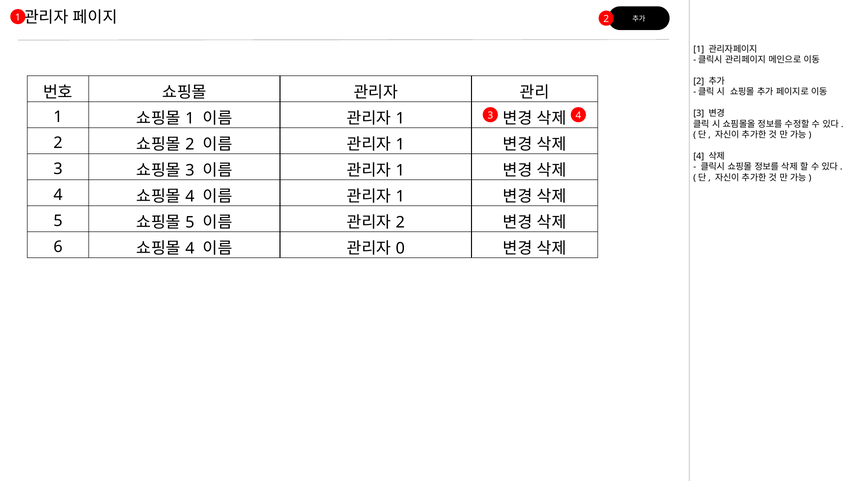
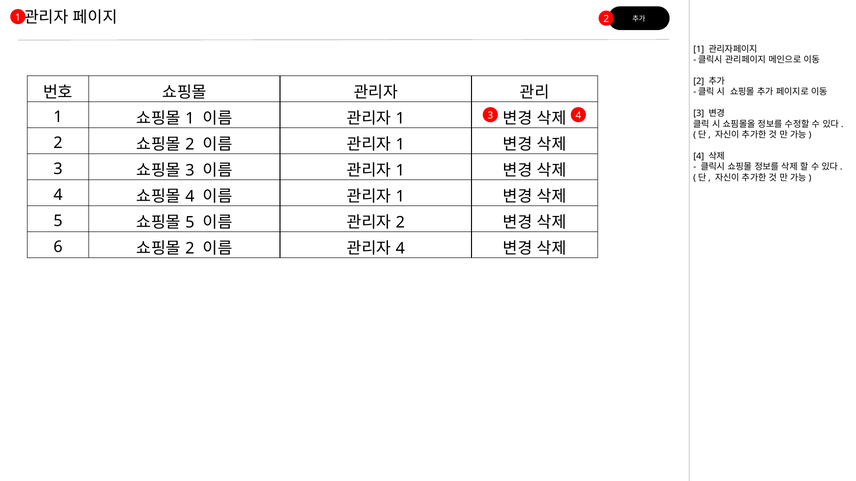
4 at (190, 249): 4 -> 2
0 at (400, 249): 0 -> 4
